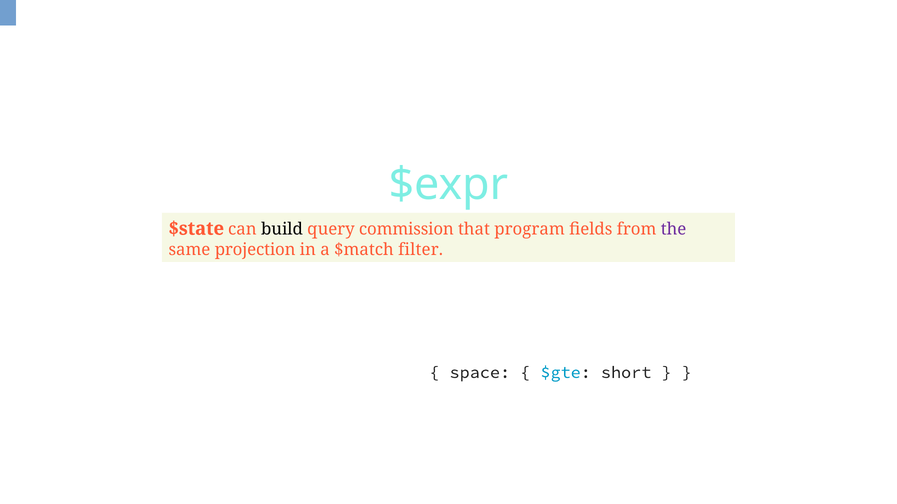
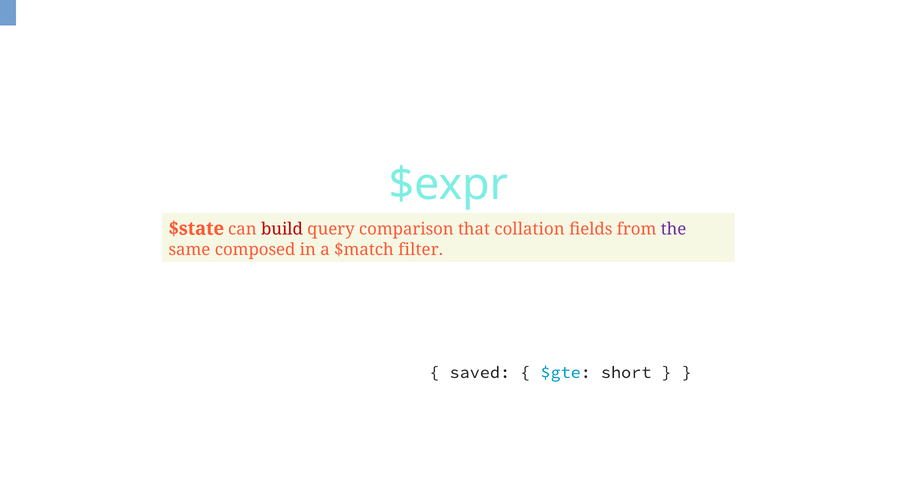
build colour: black -> red
commission: commission -> comparison
program: program -> collation
projection: projection -> composed
space: space -> saved
